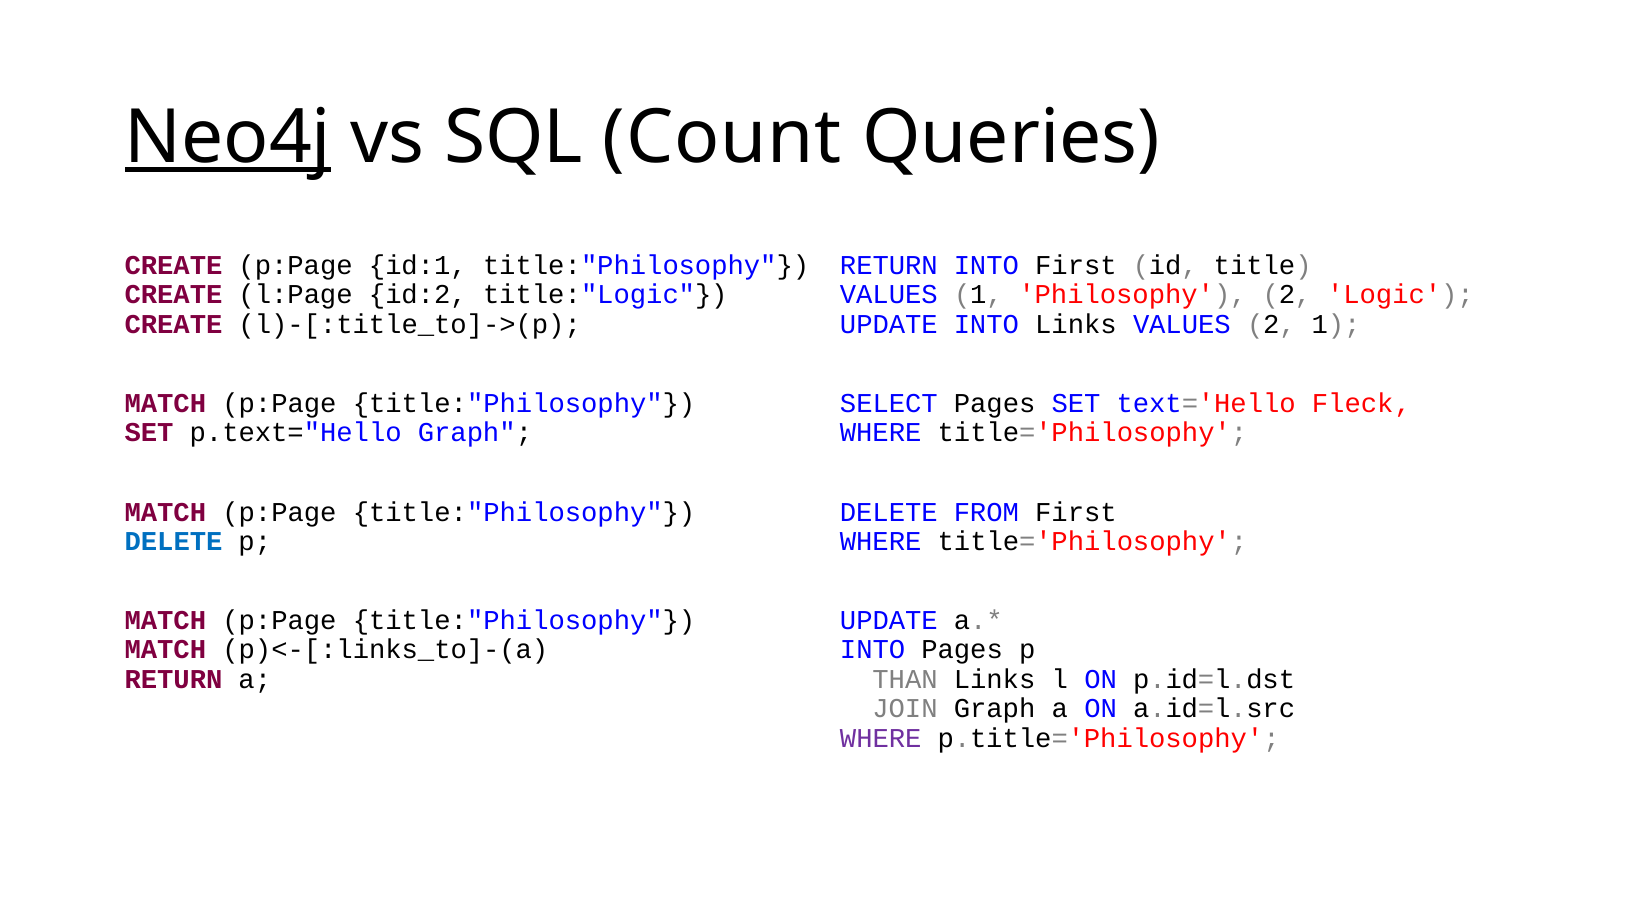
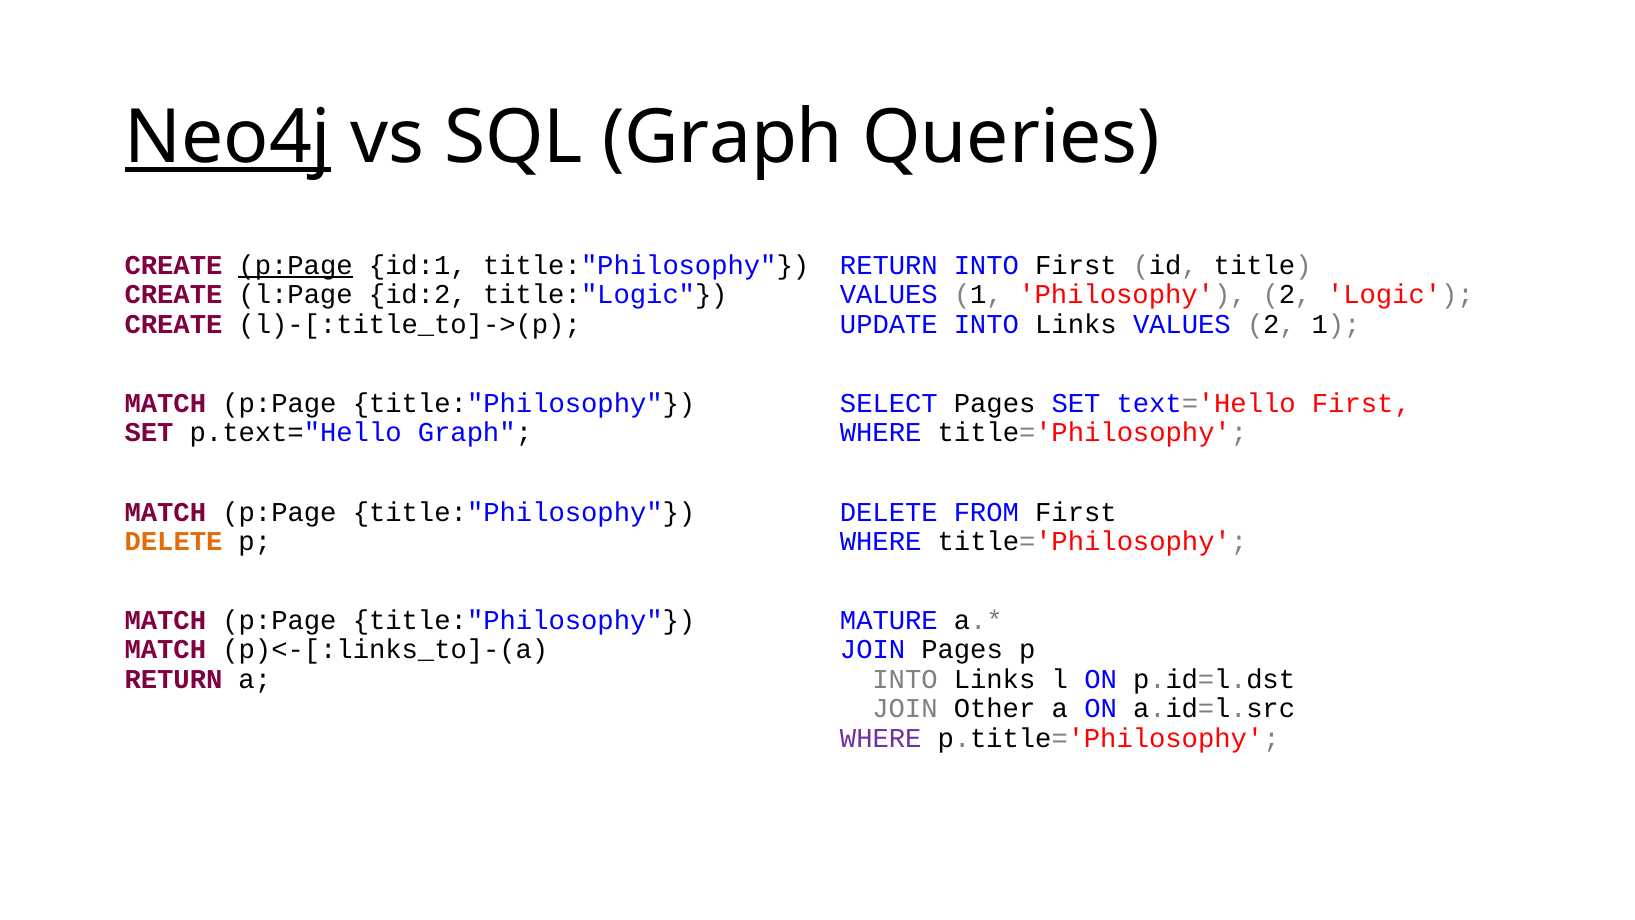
SQL Count: Count -> Graph
p:Page at (296, 265) underline: none -> present
Fleck‚: Fleck‚ -> First‚
DELETE at (174, 541) colour: blue -> orange
UPDATE at (889, 620): UPDATE -> MATURE
INTO at (873, 650): INTO -> JOIN
THAN at (905, 679): THAN -> INTO
JOIN Graph: Graph -> Other
